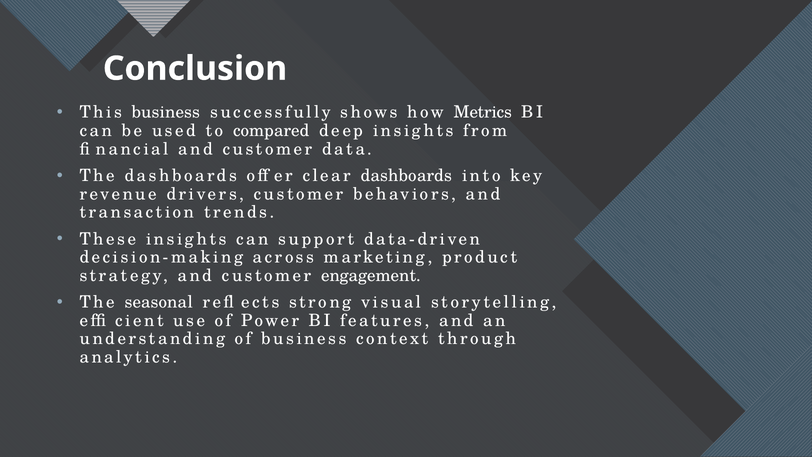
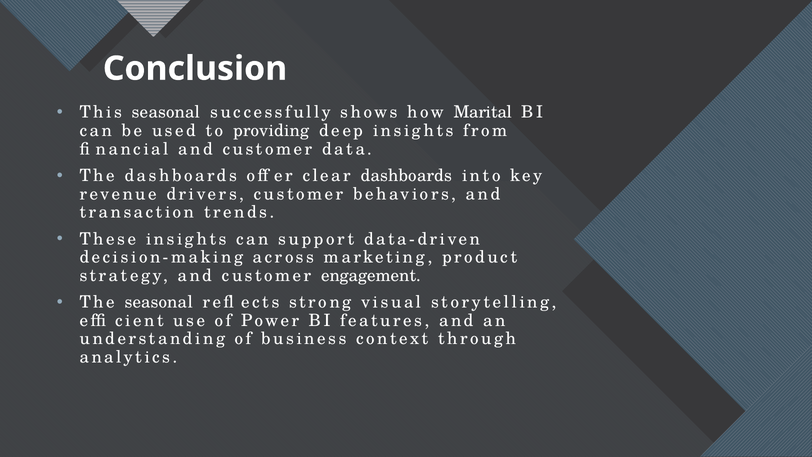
This business: business -> seasonal
Metrics: Metrics -> Marital
compared: compared -> providing
